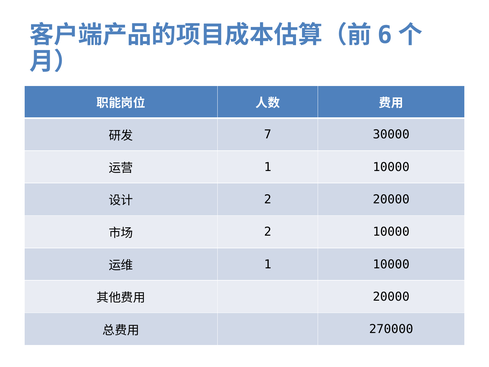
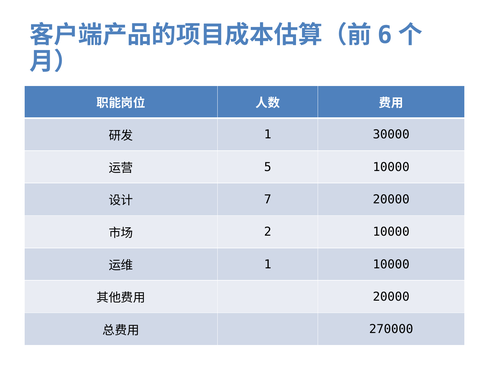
7 at (268, 134): 7 -> 1
1 at (268, 167): 1 -> 5
2 at (268, 199): 2 -> 7
